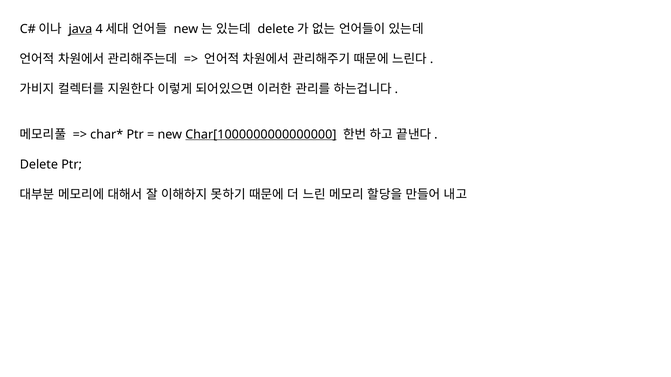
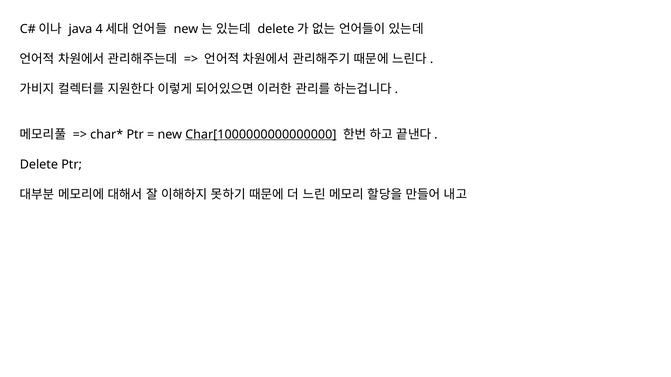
java underline: present -> none
